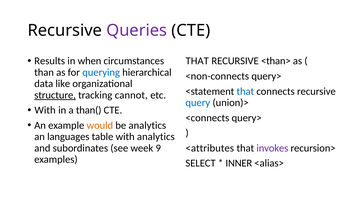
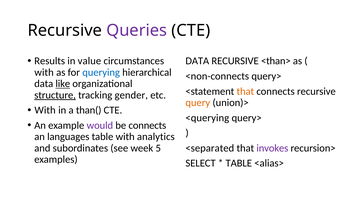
when: when -> value
THAT at (197, 61): THAT -> DATA
than at (44, 72): than -> with
like underline: none -> present
that at (245, 91) colour: blue -> orange
cannot: cannot -> gender
query colour: blue -> orange
<connects: <connects -> <querying
would colour: orange -> purple
be analytics: analytics -> connects
<attributes: <attributes -> <separated
9: 9 -> 5
INNER at (239, 163): INNER -> TABLE
